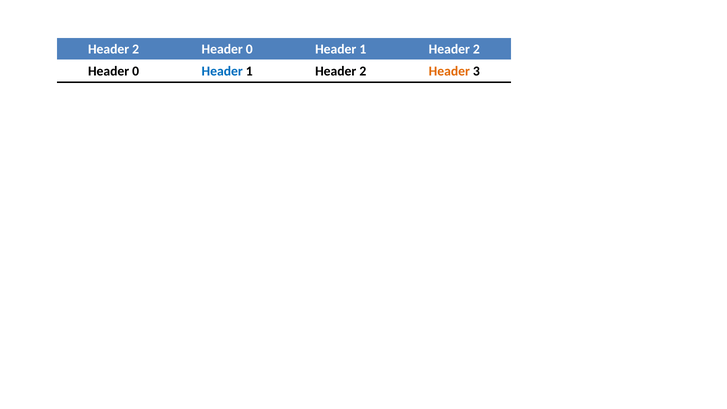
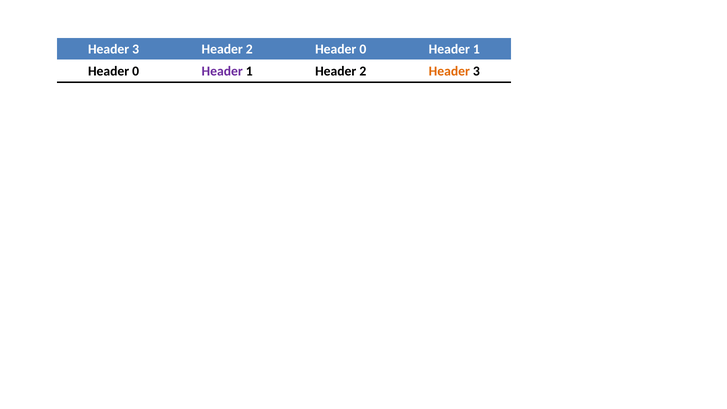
2 at (136, 49): 2 -> 3
0 at (249, 49): 0 -> 2
1 at (363, 49): 1 -> 0
2 at (476, 49): 2 -> 1
Header at (222, 71) colour: blue -> purple
